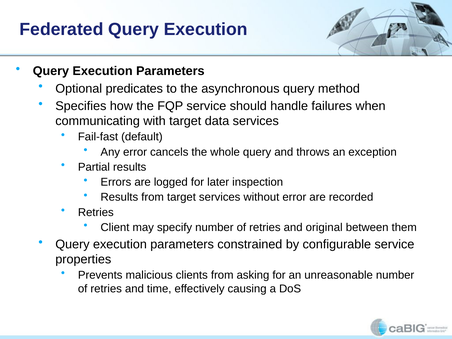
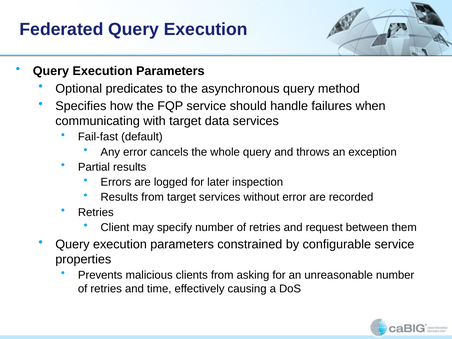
original: original -> request
